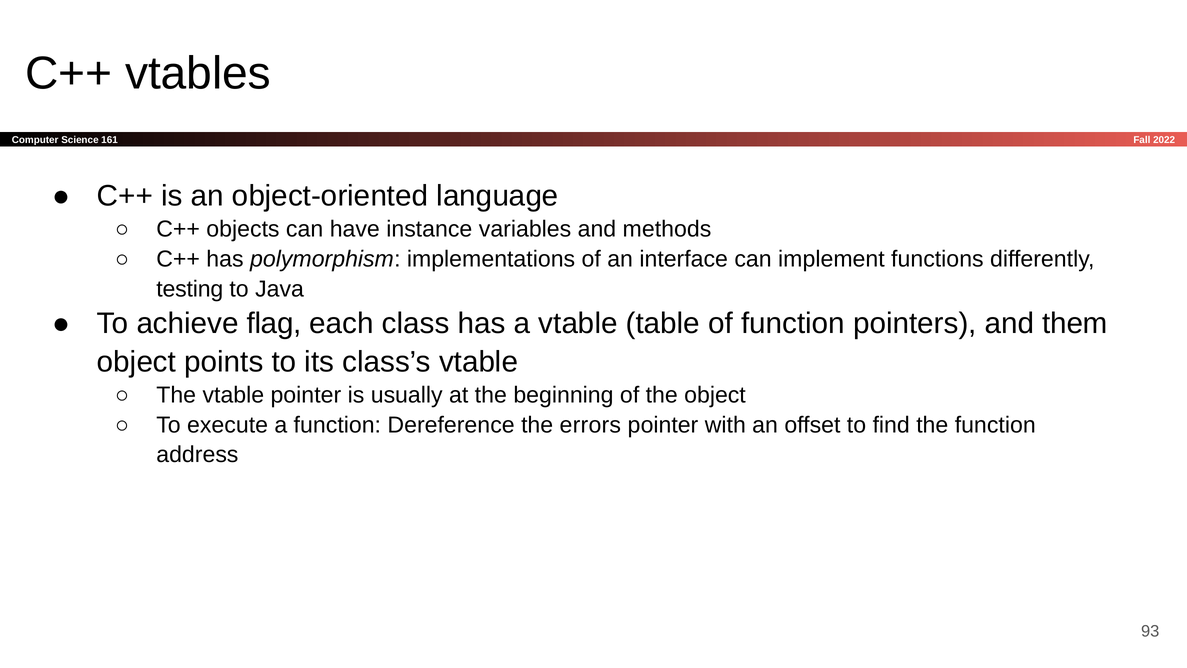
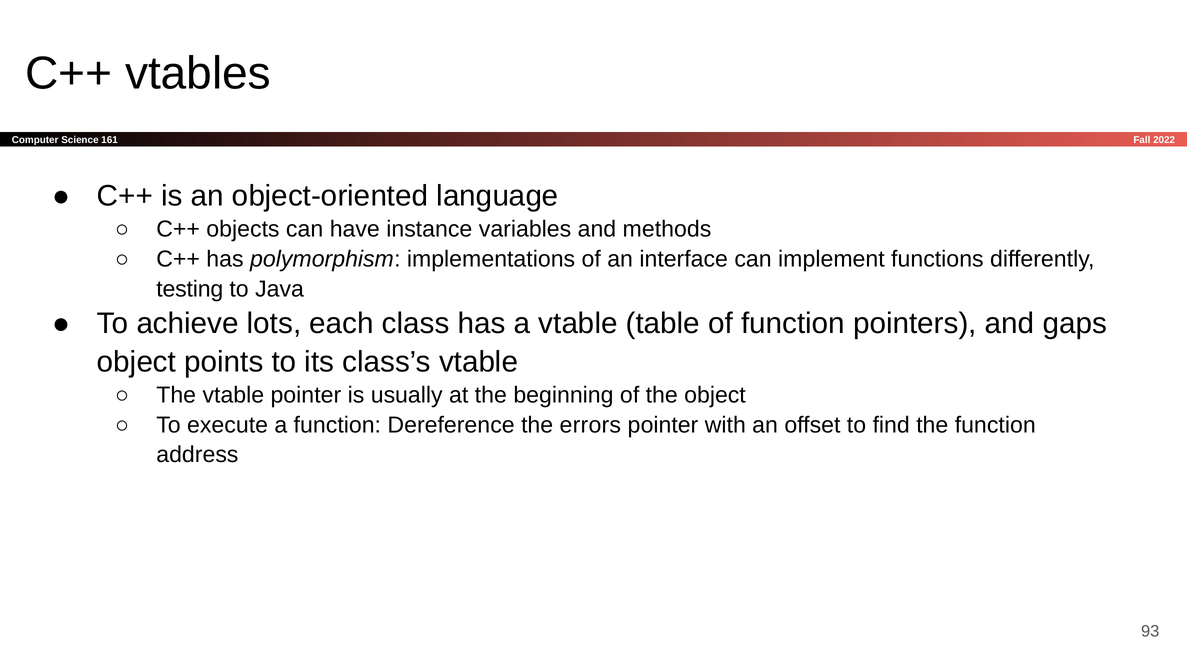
flag: flag -> lots
them: them -> gaps
